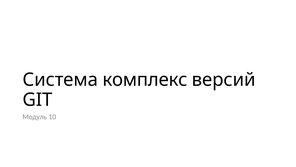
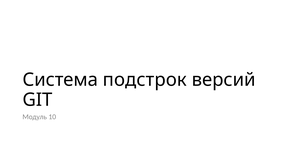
комплекс: комплекс -> подстрок
